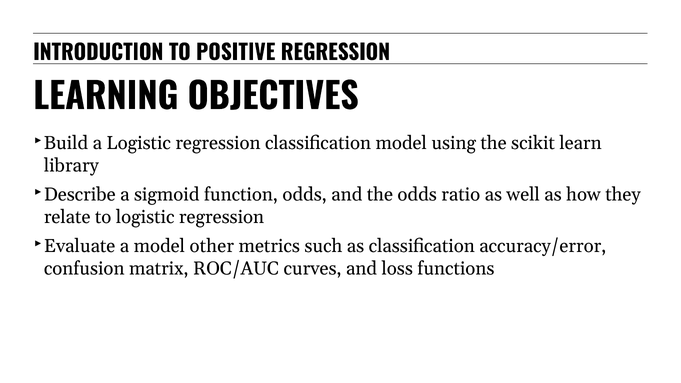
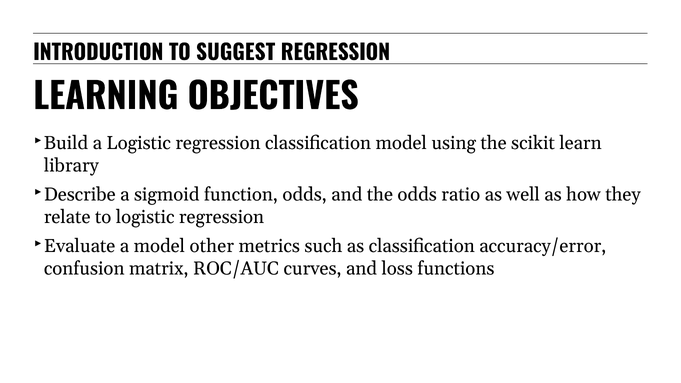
POSITIVE: POSITIVE -> SUGGEST
